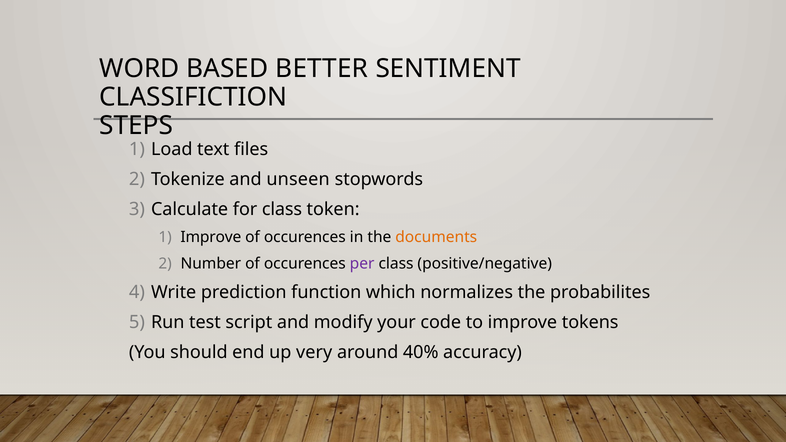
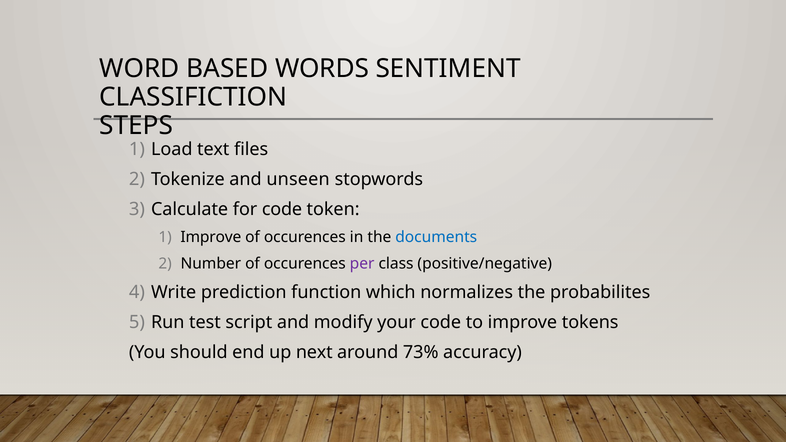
BETTER: BETTER -> WORDS
for class: class -> code
documents colour: orange -> blue
very: very -> next
40%: 40% -> 73%
